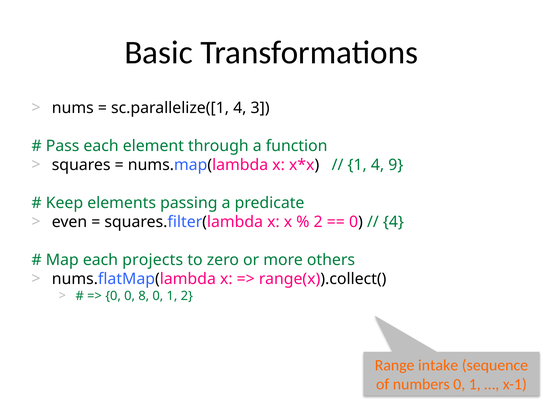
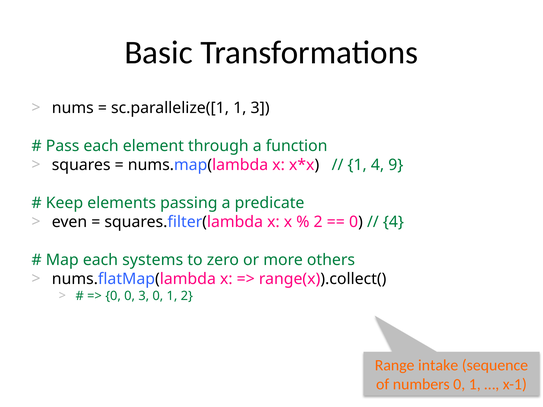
sc.parallelize([1 4: 4 -> 1
projects: projects -> systems
0 8: 8 -> 3
